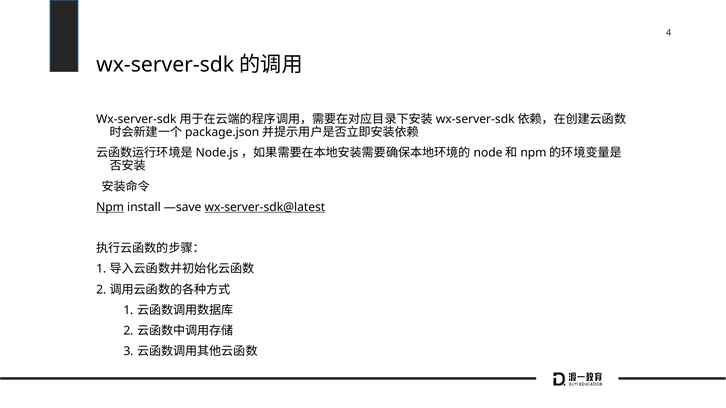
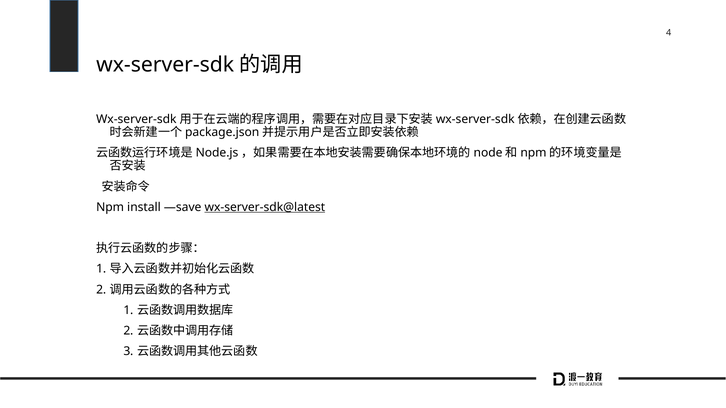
Npm underline: present -> none
